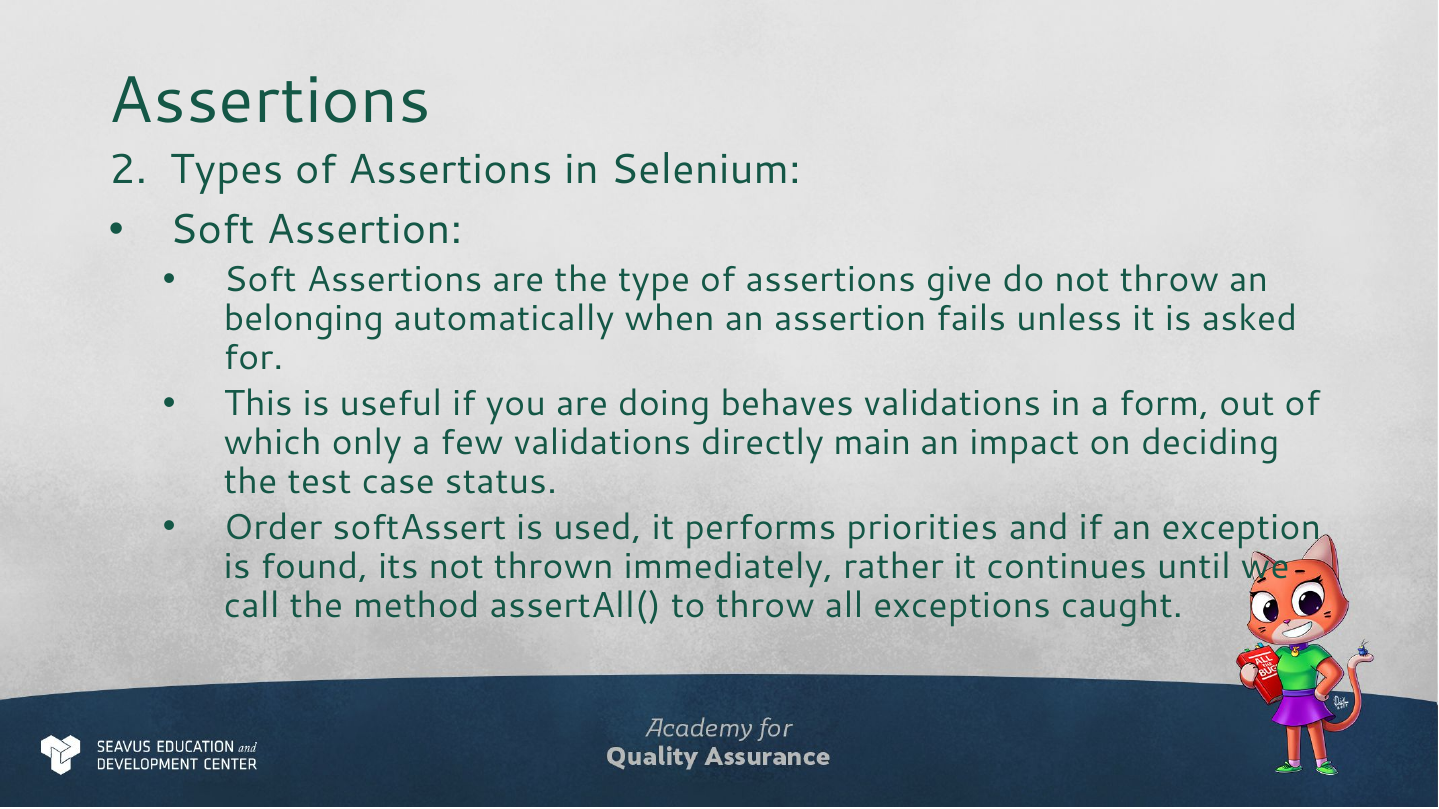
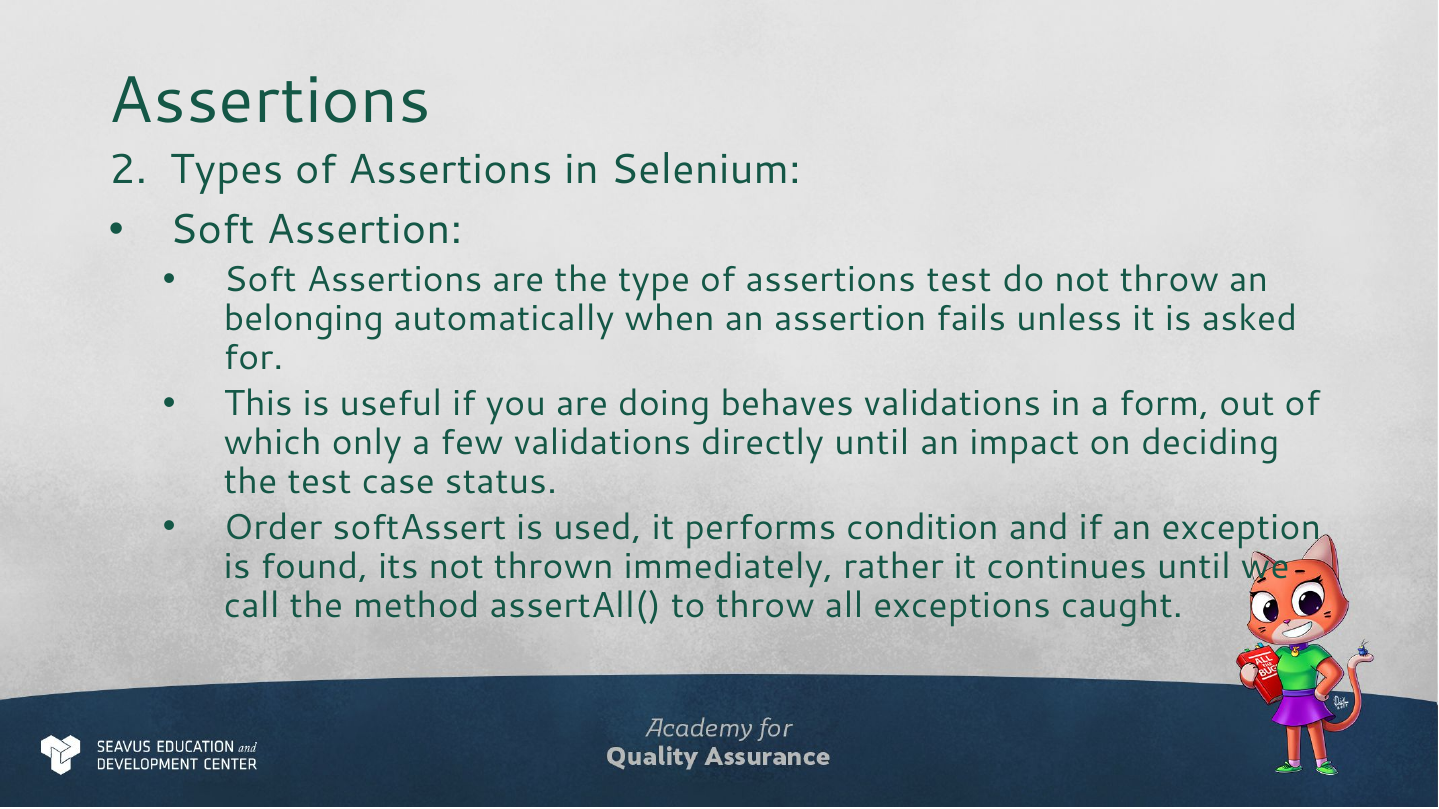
assertions give: give -> test
directly main: main -> until
priorities: priorities -> condition
